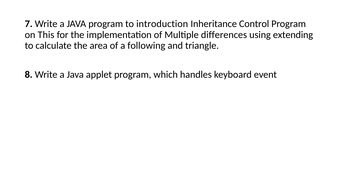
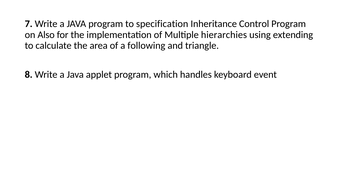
introduction: introduction -> specification
This: This -> Also
differences: differences -> hierarchies
